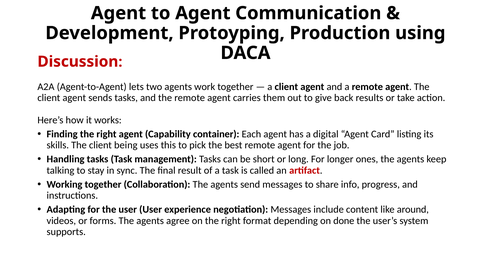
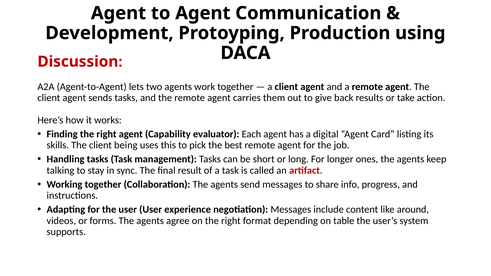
container: container -> evaluator
done: done -> table
